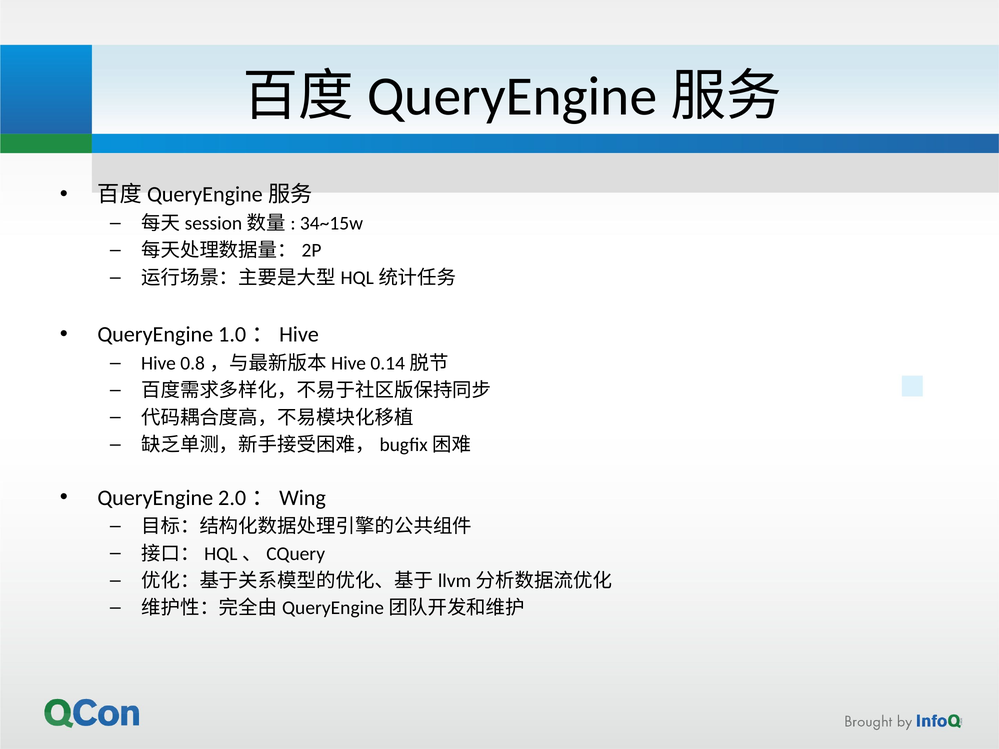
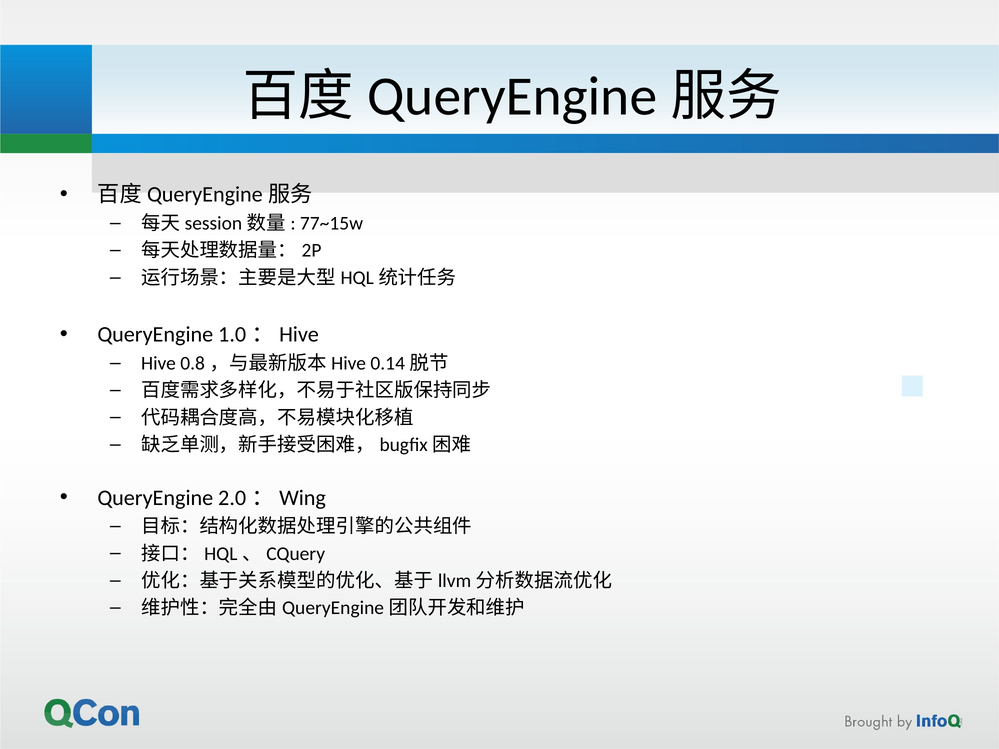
34~15w: 34~15w -> 77~15w
